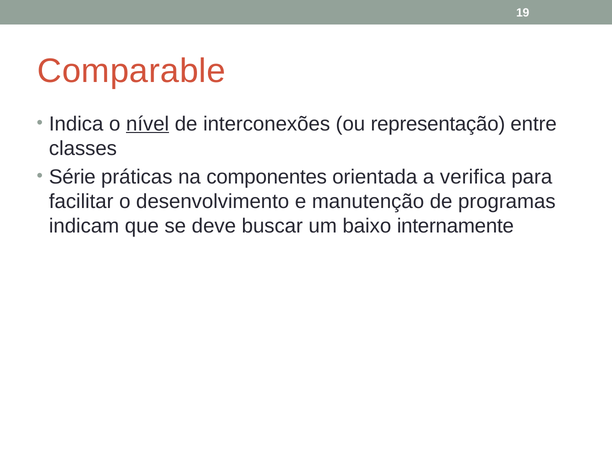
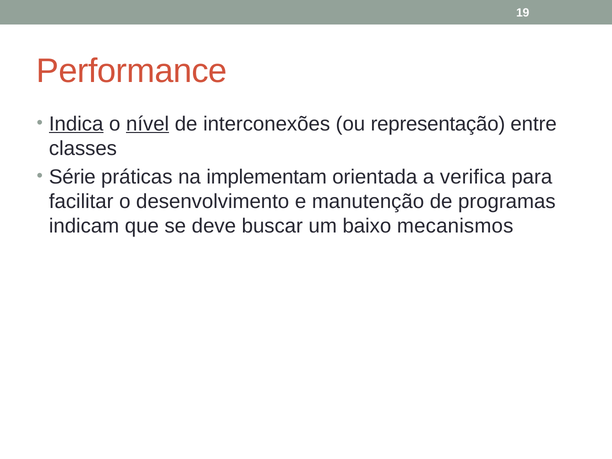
Comparable: Comparable -> Performance
Indica underline: none -> present
componentes: componentes -> implementam
internamente: internamente -> mecanismos
